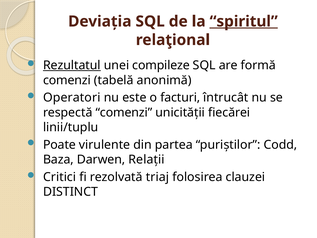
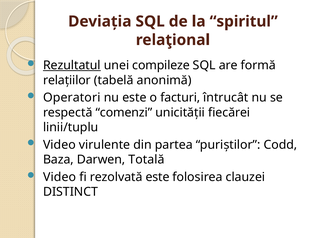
spiritul underline: present -> none
comenzi at (67, 80): comenzi -> relaţiilor
Poate at (59, 145): Poate -> Video
Relaţii: Relaţii -> Totală
Critici at (60, 177): Critici -> Video
rezolvată triaj: triaj -> este
